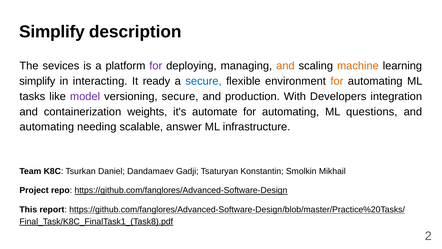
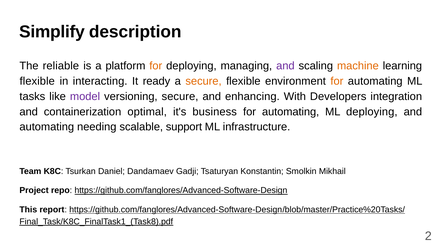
sevices: sevices -> reliable
for at (156, 66) colour: purple -> orange
and at (285, 66) colour: orange -> purple
simplify at (37, 81): simplify -> flexible
secure at (204, 81) colour: blue -> orange
production: production -> enhancing
weights: weights -> optimal
automate: automate -> business
ML questions: questions -> deploying
answer: answer -> support
